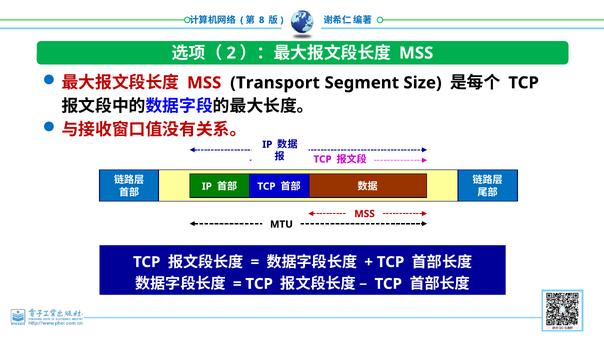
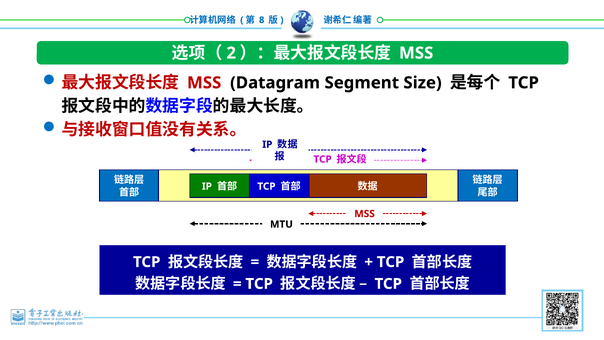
Transport: Transport -> Datagram
